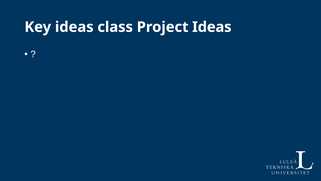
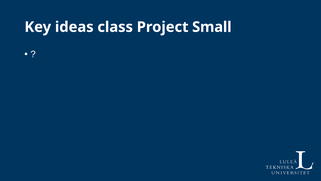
Project Ideas: Ideas -> Small
